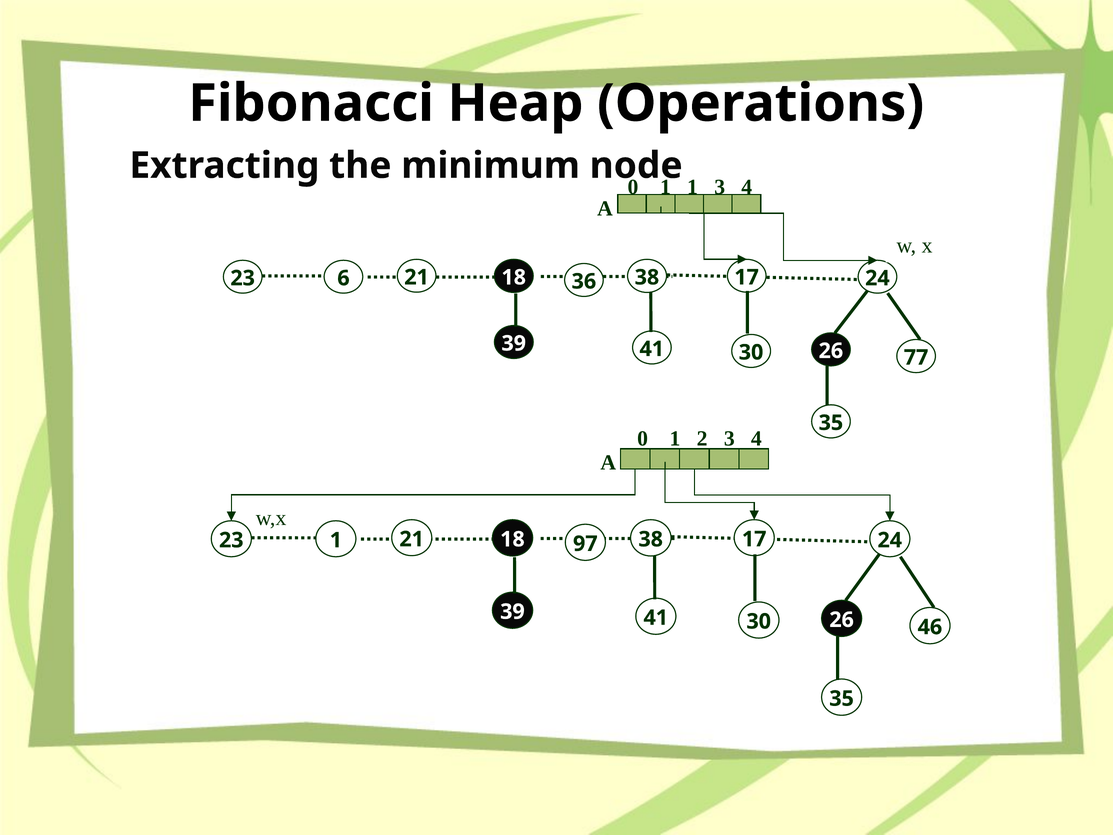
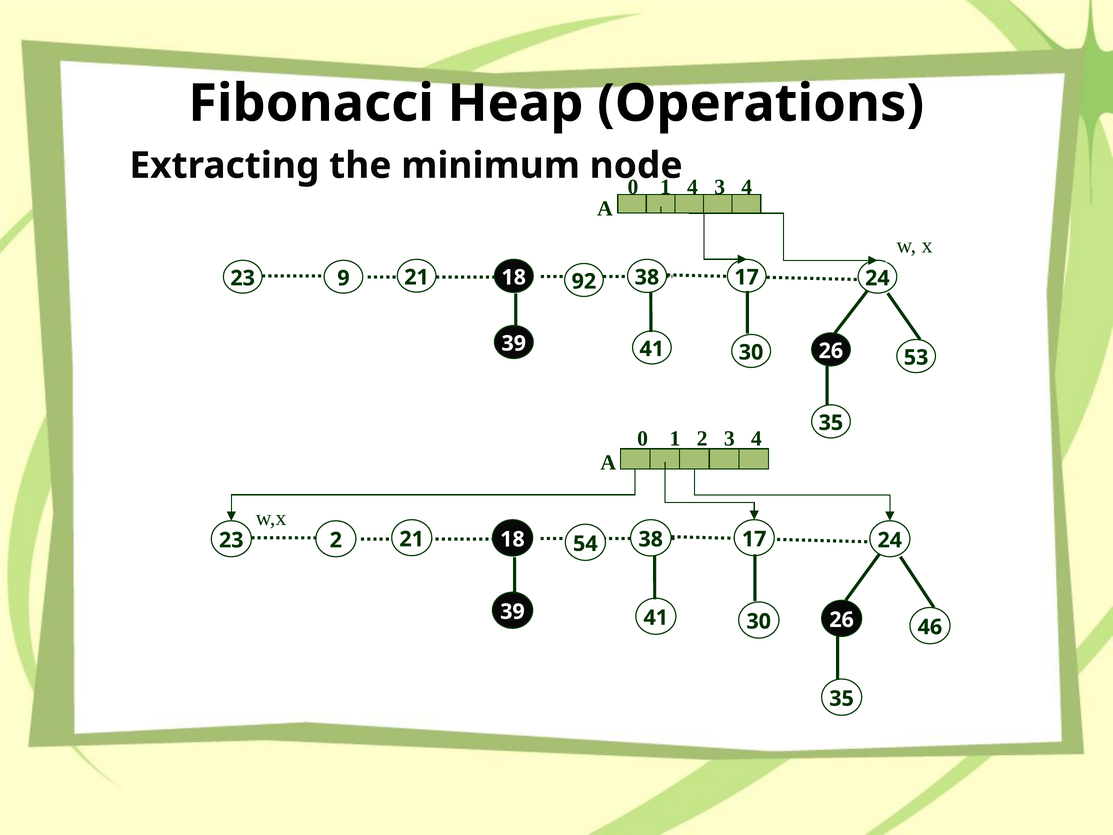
1 at (692, 187): 1 -> 4
36: 36 -> 92
6: 6 -> 9
77: 77 -> 53
97: 97 -> 54
23 1: 1 -> 2
